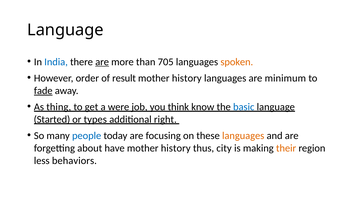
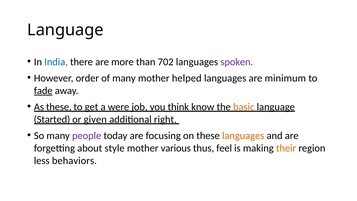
are at (102, 62) underline: present -> none
705: 705 -> 702
spoken colour: orange -> purple
of result: result -> many
history at (187, 78): history -> helped
As thing: thing -> these
basic colour: blue -> orange
types: types -> given
people colour: blue -> purple
have: have -> style
history at (176, 148): history -> various
city: city -> feel
